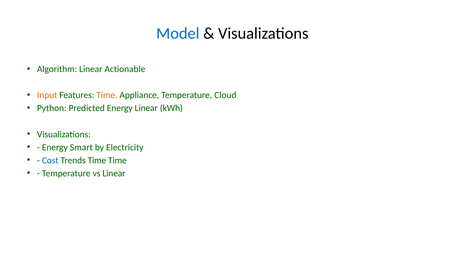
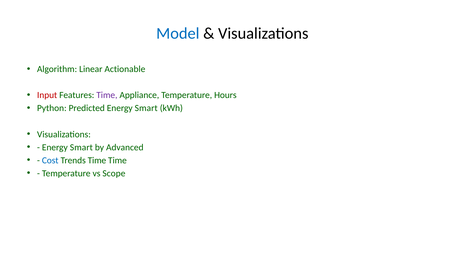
Input colour: orange -> red
Time at (107, 95) colour: orange -> purple
Cloud: Cloud -> Hours
Predicted Energy Linear: Linear -> Smart
Electricity: Electricity -> Advanced
vs Linear: Linear -> Scope
